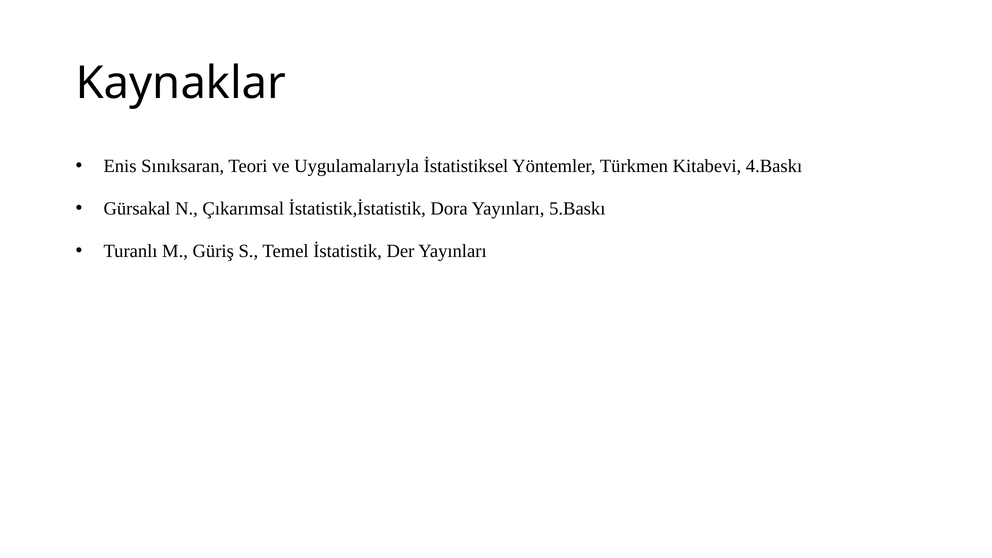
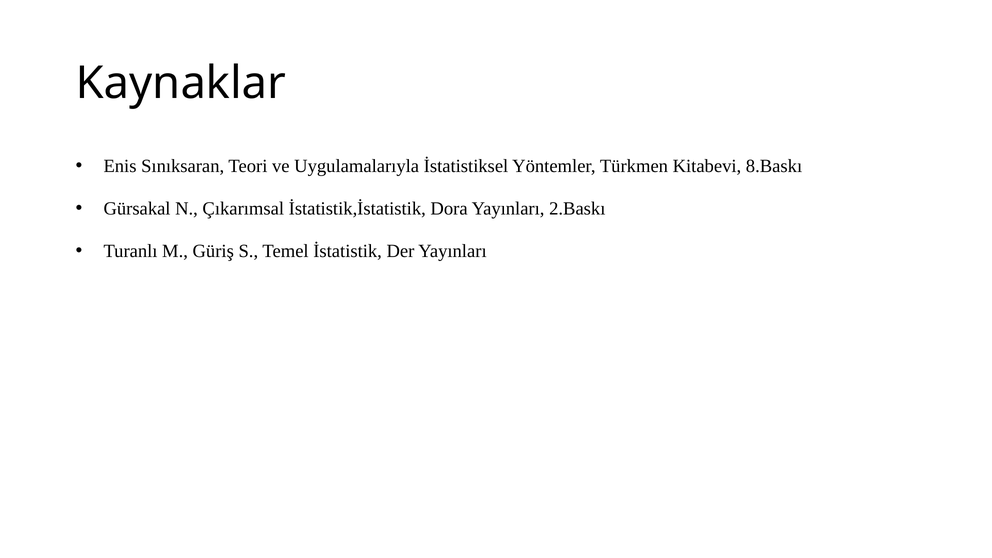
4.Baskı: 4.Baskı -> 8.Baskı
5.Baskı: 5.Baskı -> 2.Baskı
